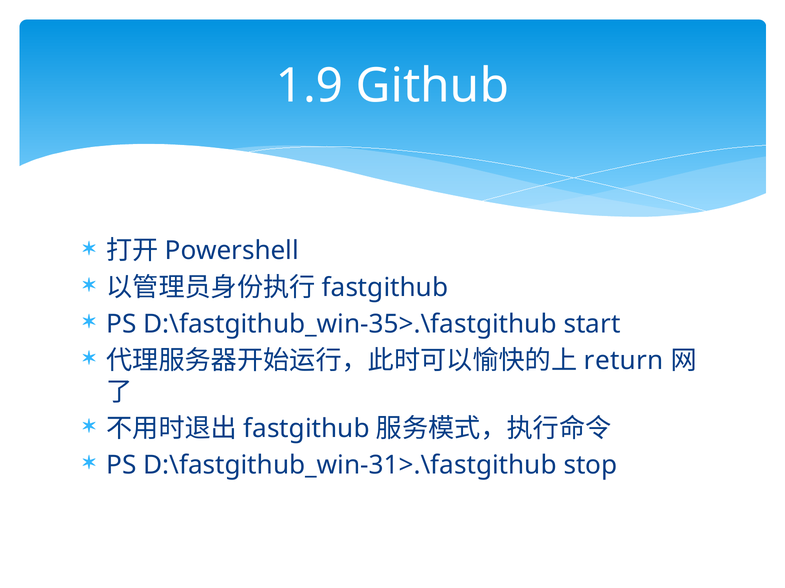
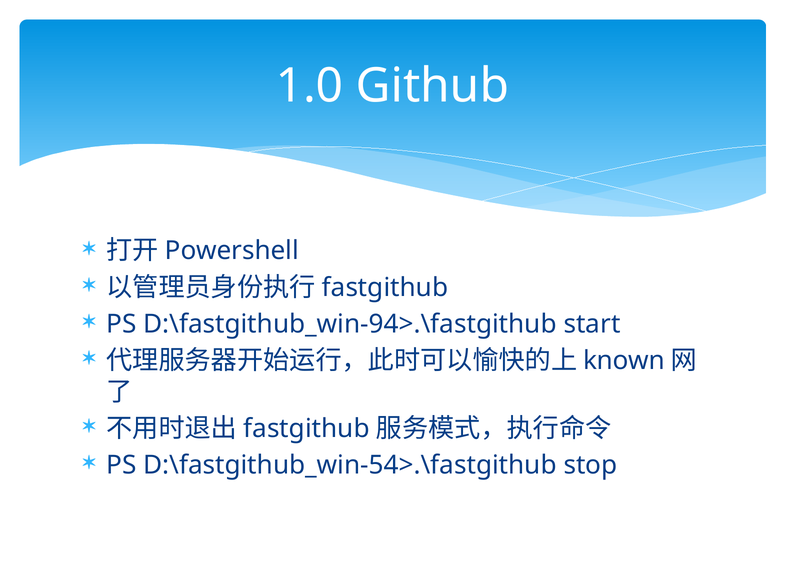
1.9: 1.9 -> 1.0
D:\fastgithub_win-35>.\fastgithub: D:\fastgithub_win-35>.\fastgithub -> D:\fastgithub_win-94>.\fastgithub
return: return -> known
D:\fastgithub_win-31>.\fastgithub: D:\fastgithub_win-31>.\fastgithub -> D:\fastgithub_win-54>.\fastgithub
